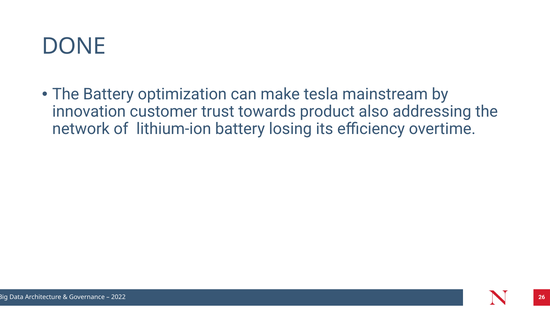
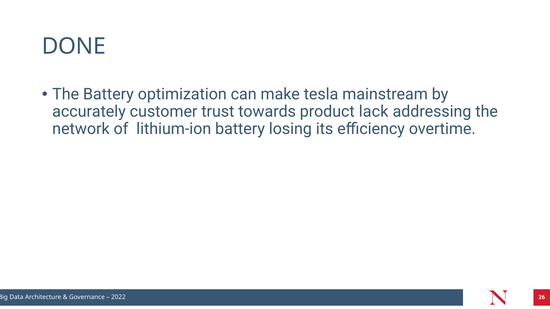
innovation: innovation -> accurately
also: also -> lack
